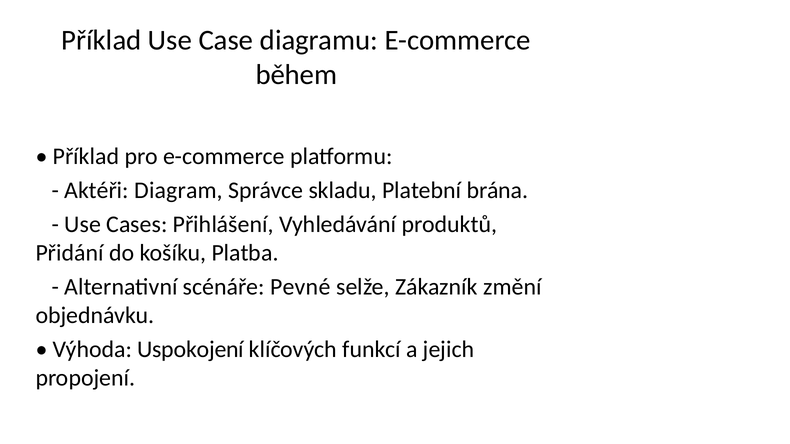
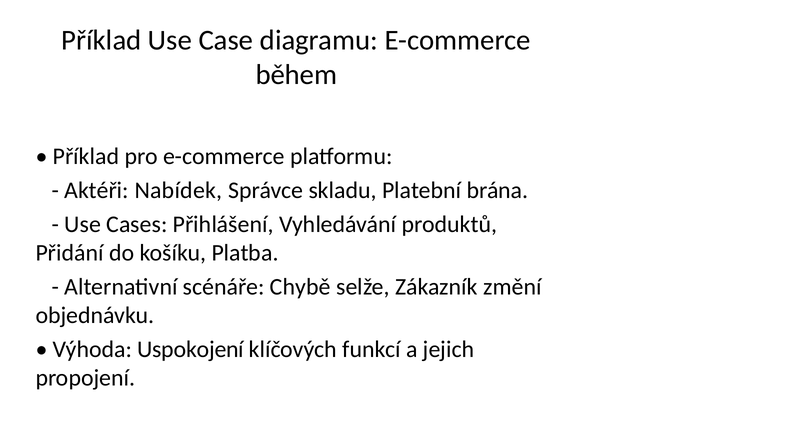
Diagram: Diagram -> Nabídek
Pevné: Pevné -> Chybě
